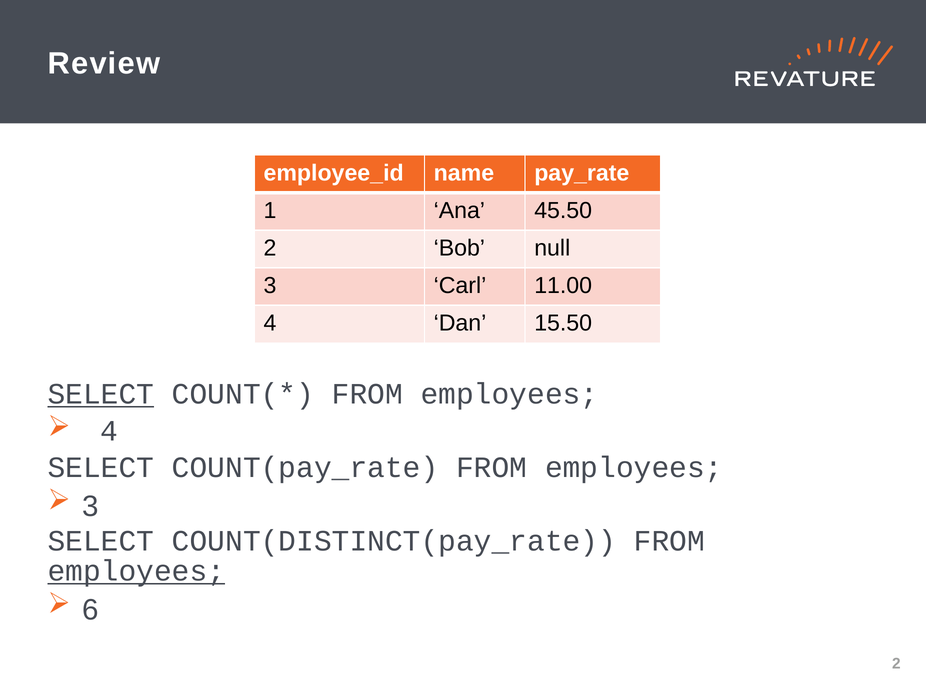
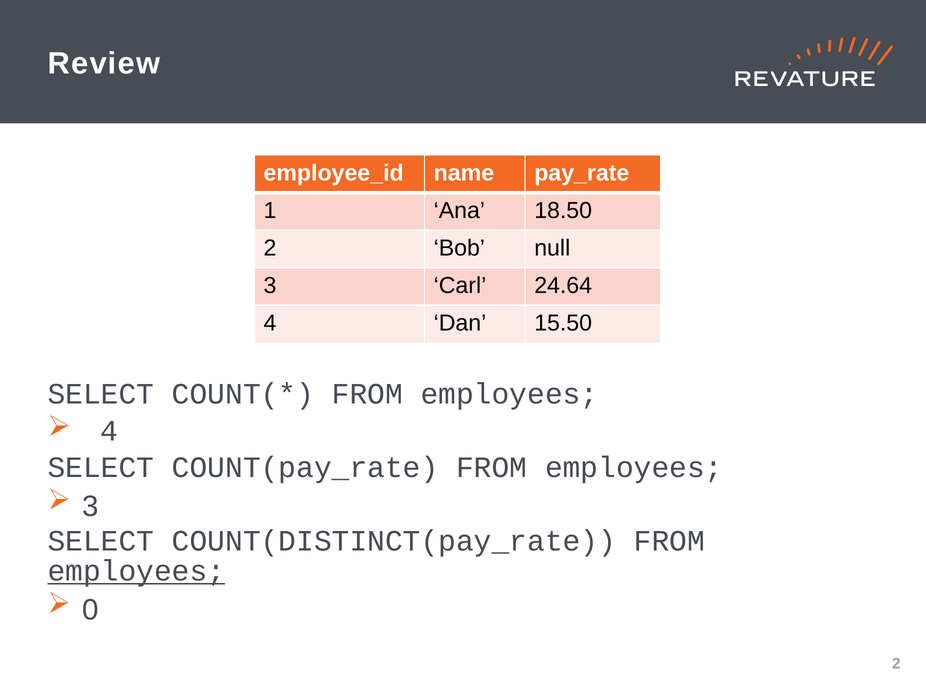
45.50: 45.50 -> 18.50
11.00: 11.00 -> 24.64
SELECT at (101, 394) underline: present -> none
6: 6 -> 0
